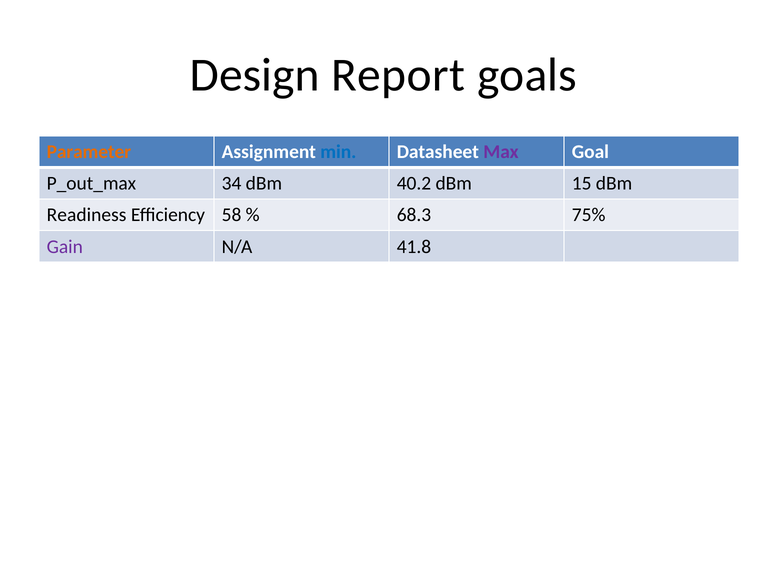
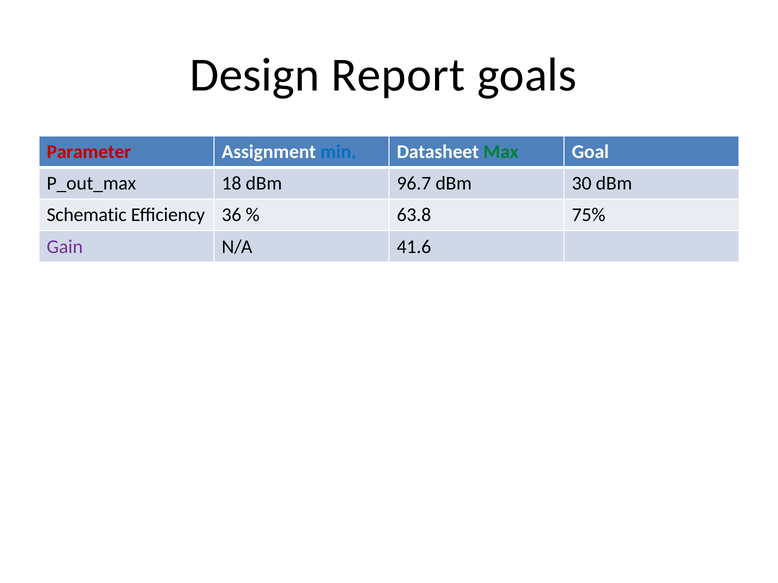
Parameter colour: orange -> red
Max colour: purple -> green
34: 34 -> 18
40.2: 40.2 -> 96.7
15: 15 -> 30
Readiness: Readiness -> Schematic
58: 58 -> 36
68.3: 68.3 -> 63.8
41.8: 41.8 -> 41.6
